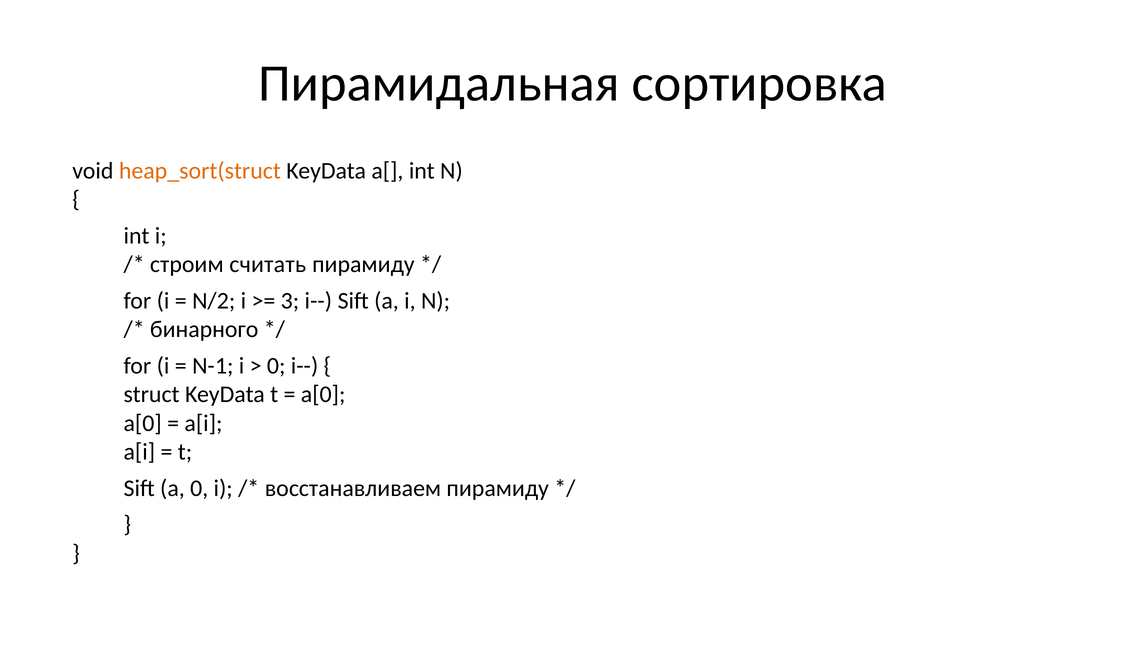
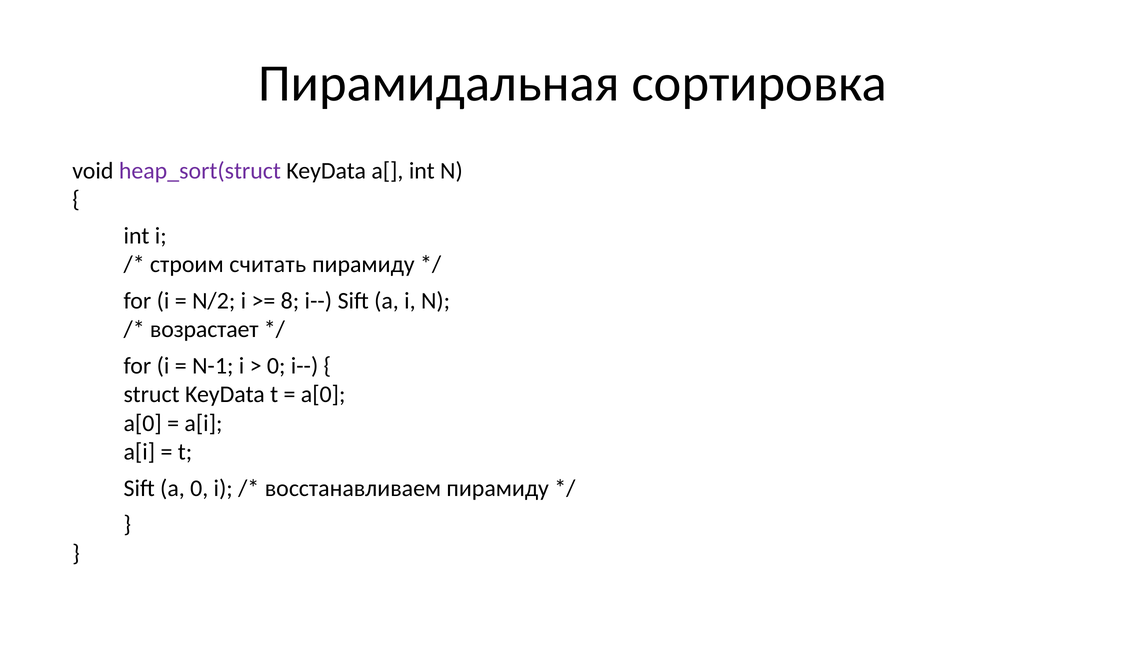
heap_sort(struct colour: orange -> purple
3: 3 -> 8
бинарного: бинарного -> возрастает
